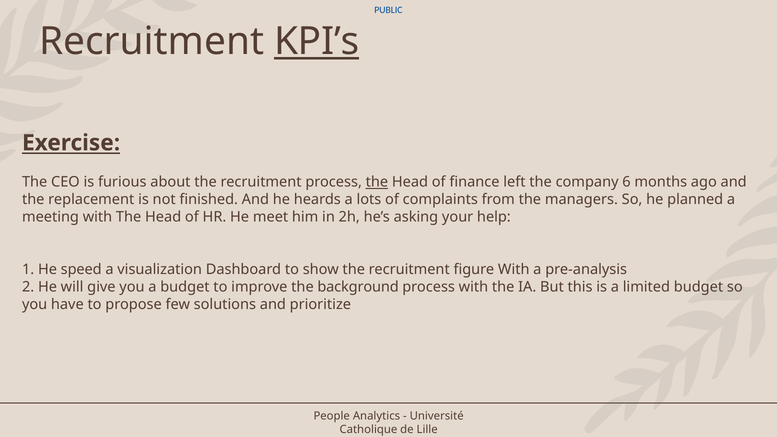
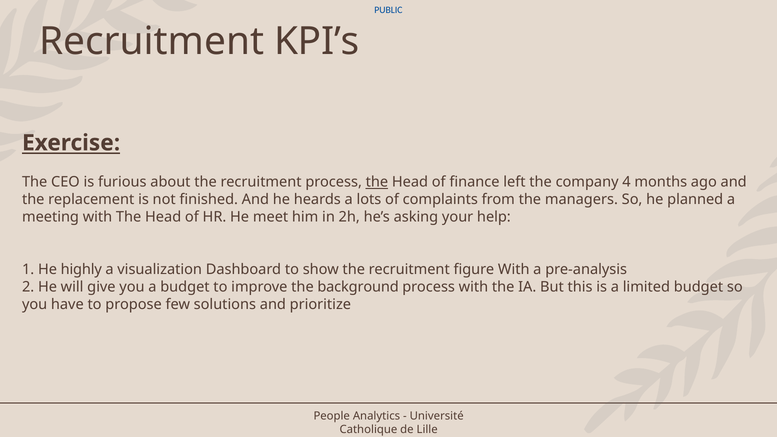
KPI’s underline: present -> none
6: 6 -> 4
speed: speed -> highly
